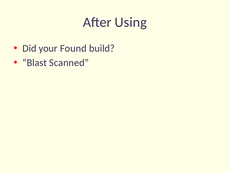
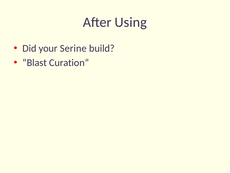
Found: Found -> Serine
Scanned: Scanned -> Curation
